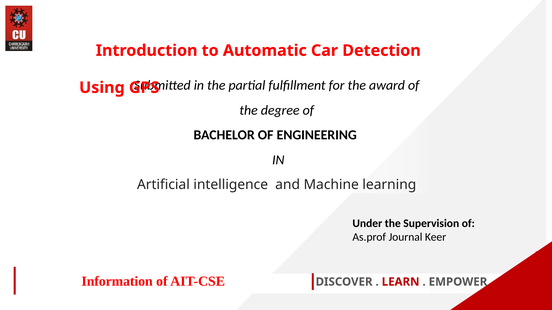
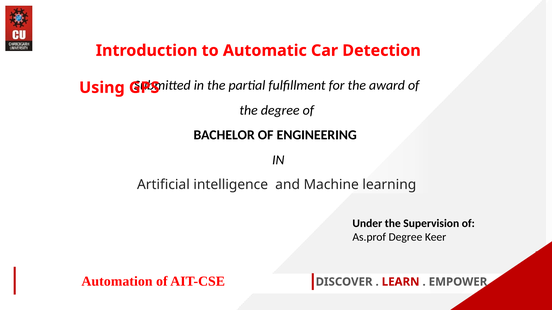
As.prof Journal: Journal -> Degree
Information: Information -> Automation
